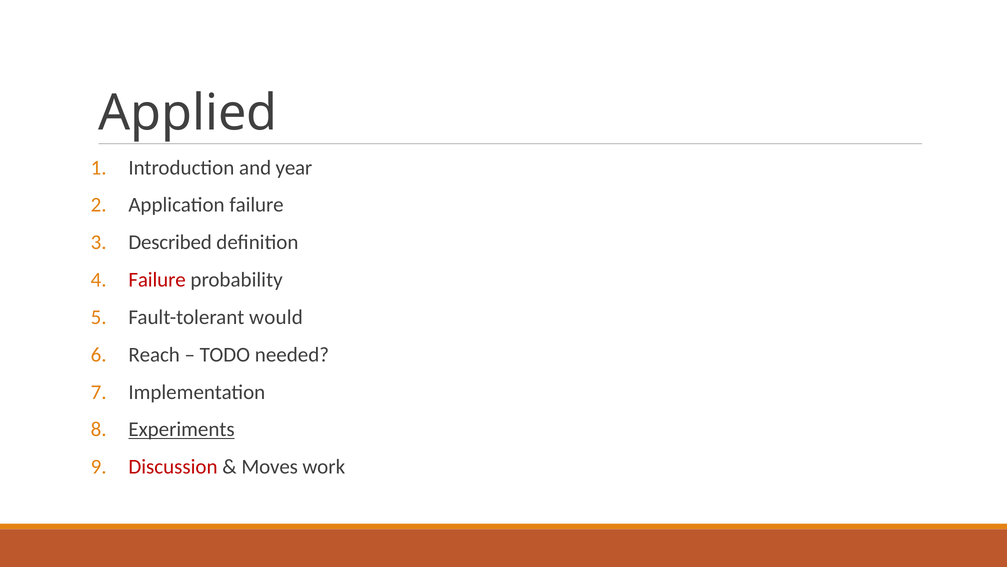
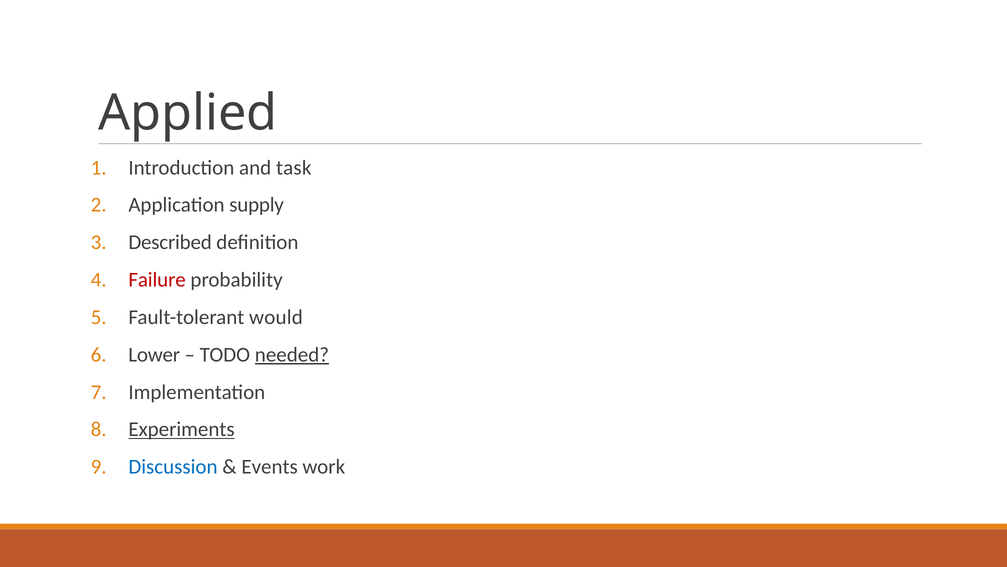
year: year -> task
Application failure: failure -> supply
Reach: Reach -> Lower
needed underline: none -> present
Discussion colour: red -> blue
Moves: Moves -> Events
